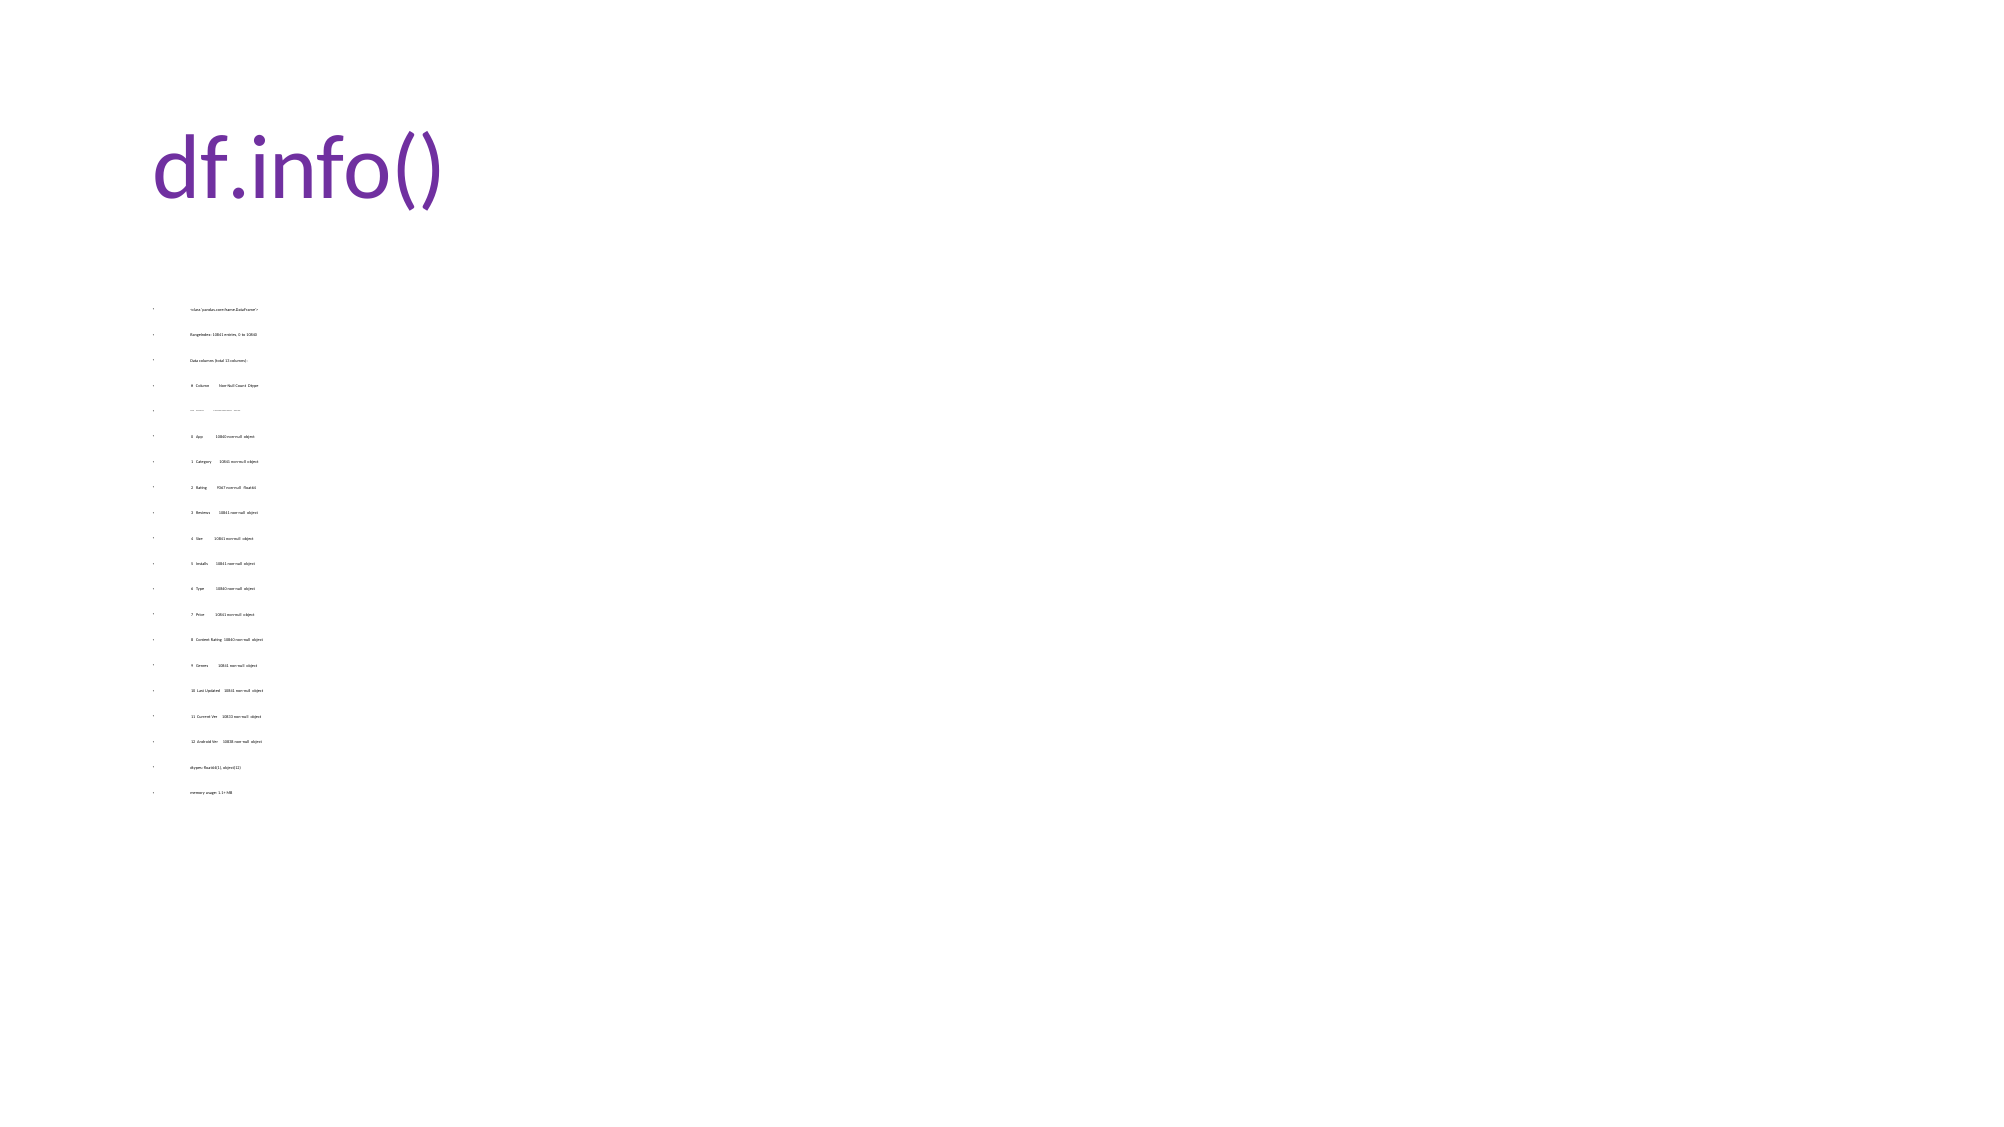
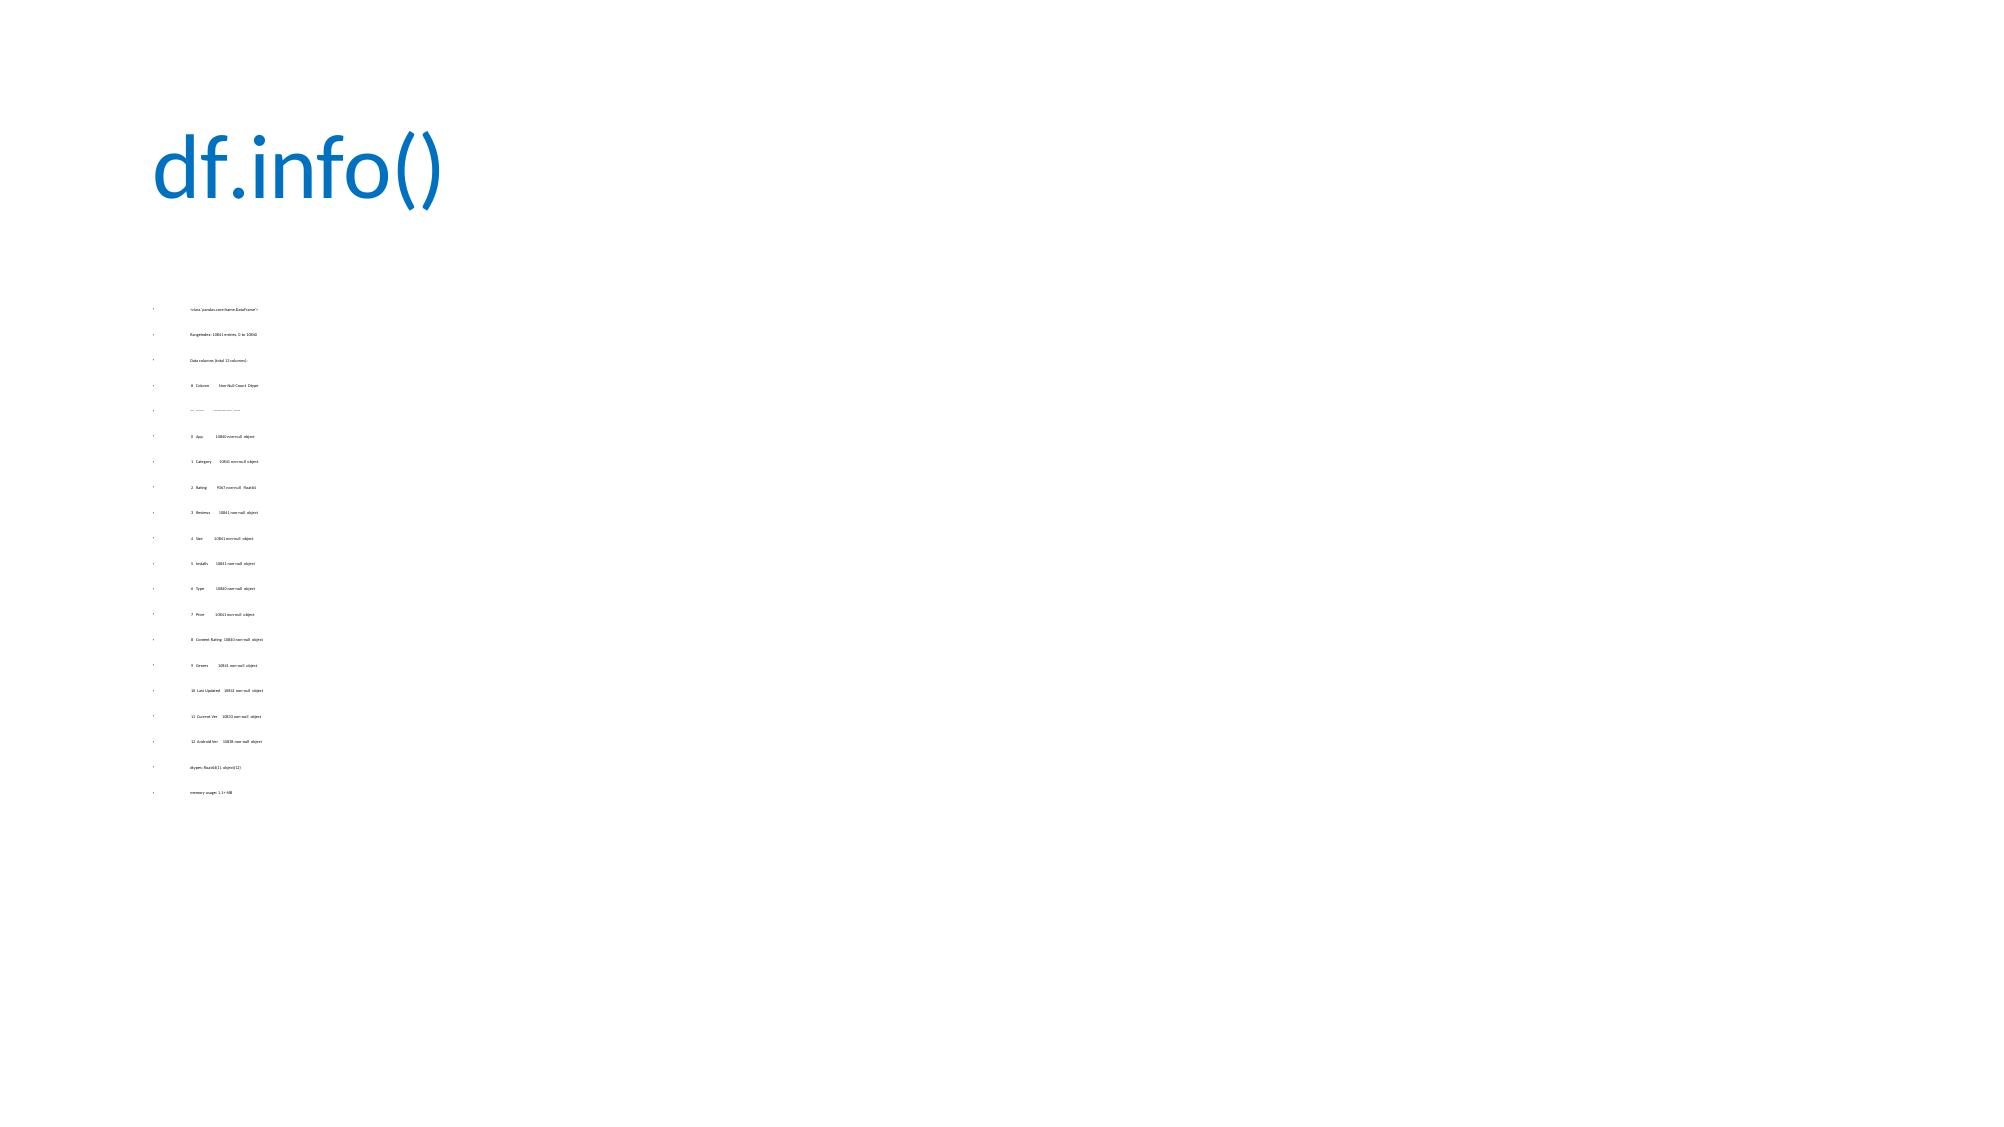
df.info( colour: purple -> blue
